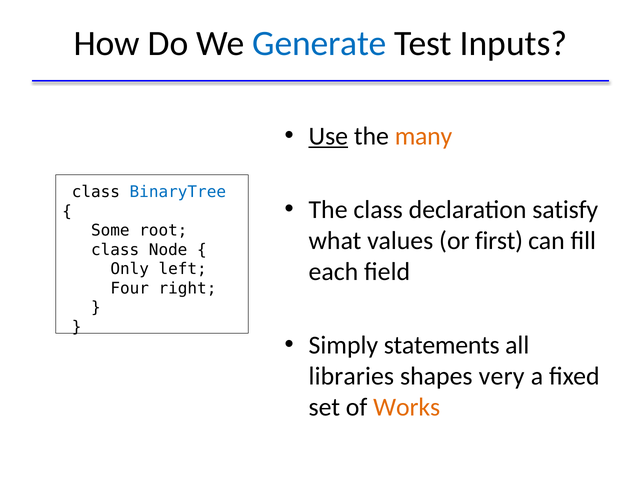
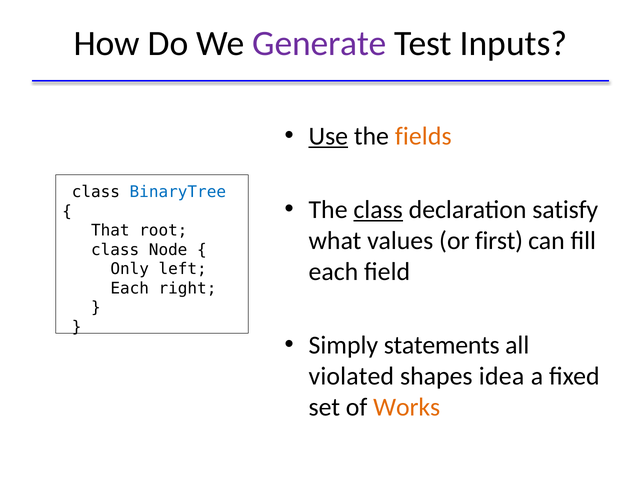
Generate colour: blue -> purple
many: many -> fields
class at (378, 209) underline: none -> present
Some: Some -> That
Four at (130, 288): Four -> Each
libraries: libraries -> violated
very: very -> idea
